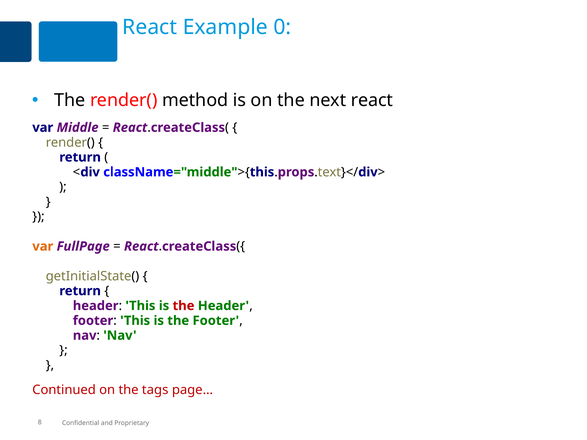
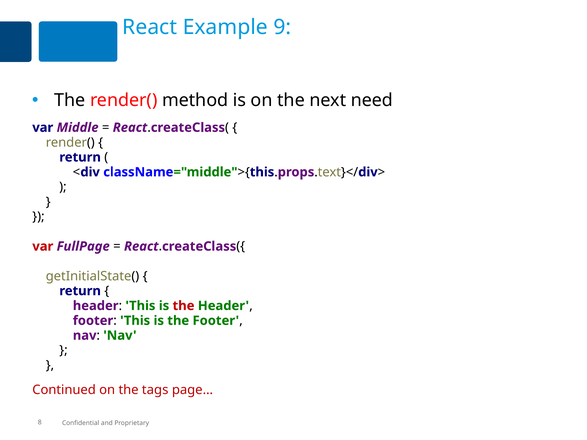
0: 0 -> 9
next react: react -> need
var at (43, 246) colour: orange -> red
